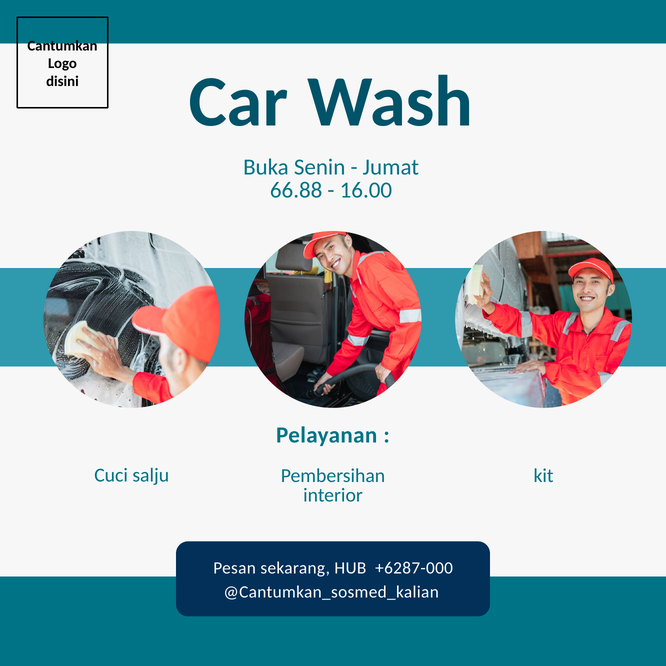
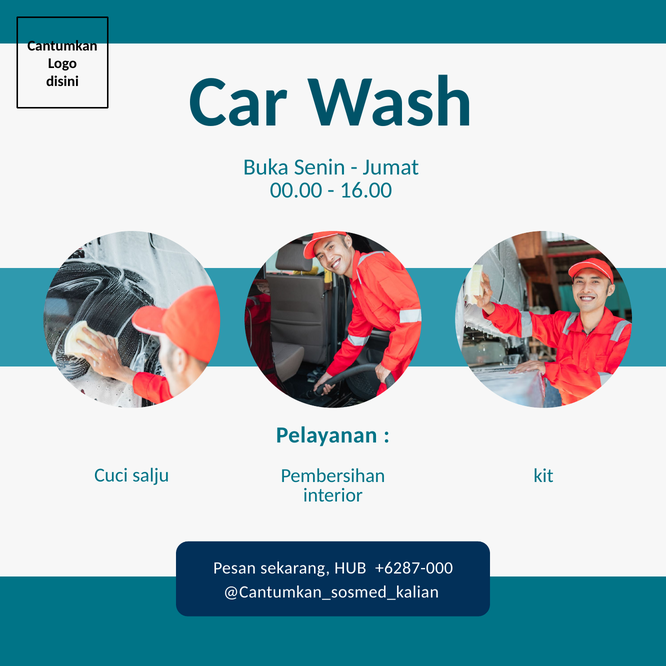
66.88: 66.88 -> 00.00
